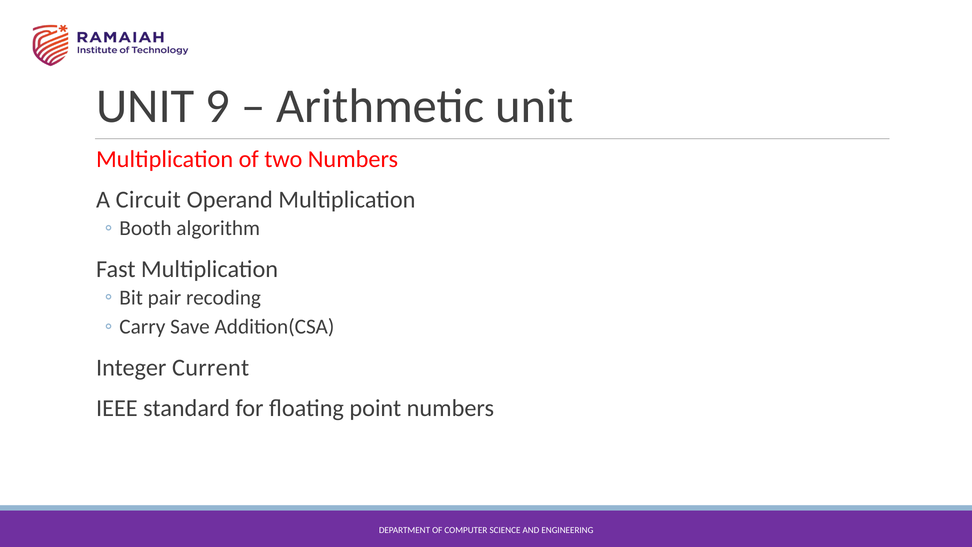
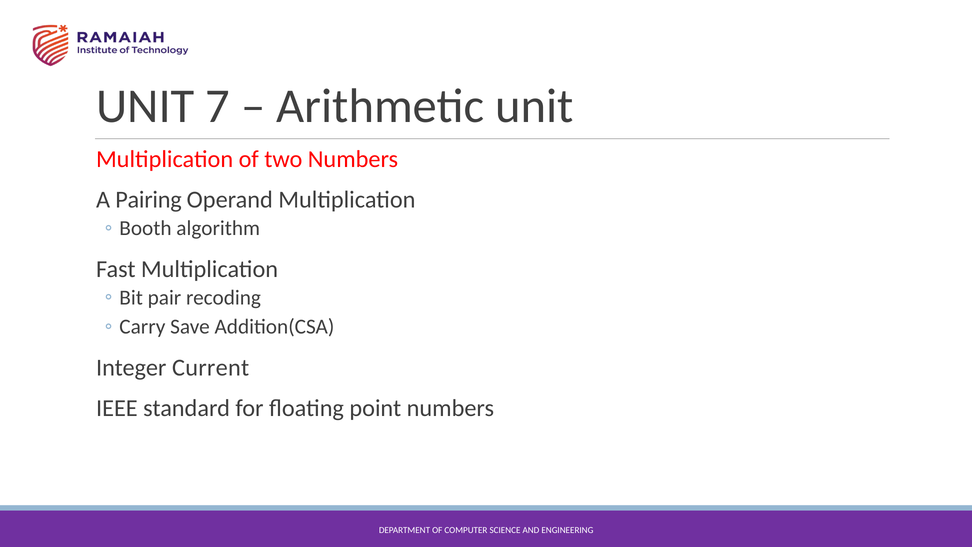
9: 9 -> 7
Circuit: Circuit -> Pairing
